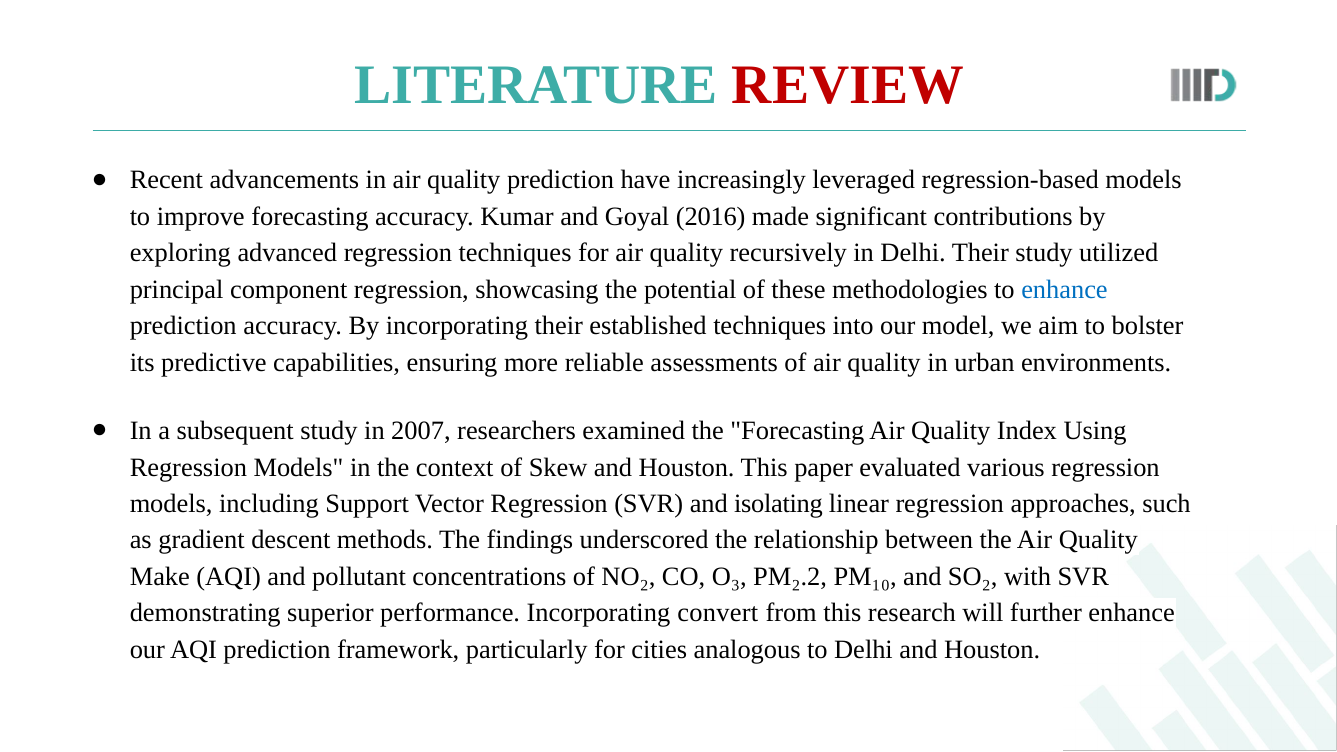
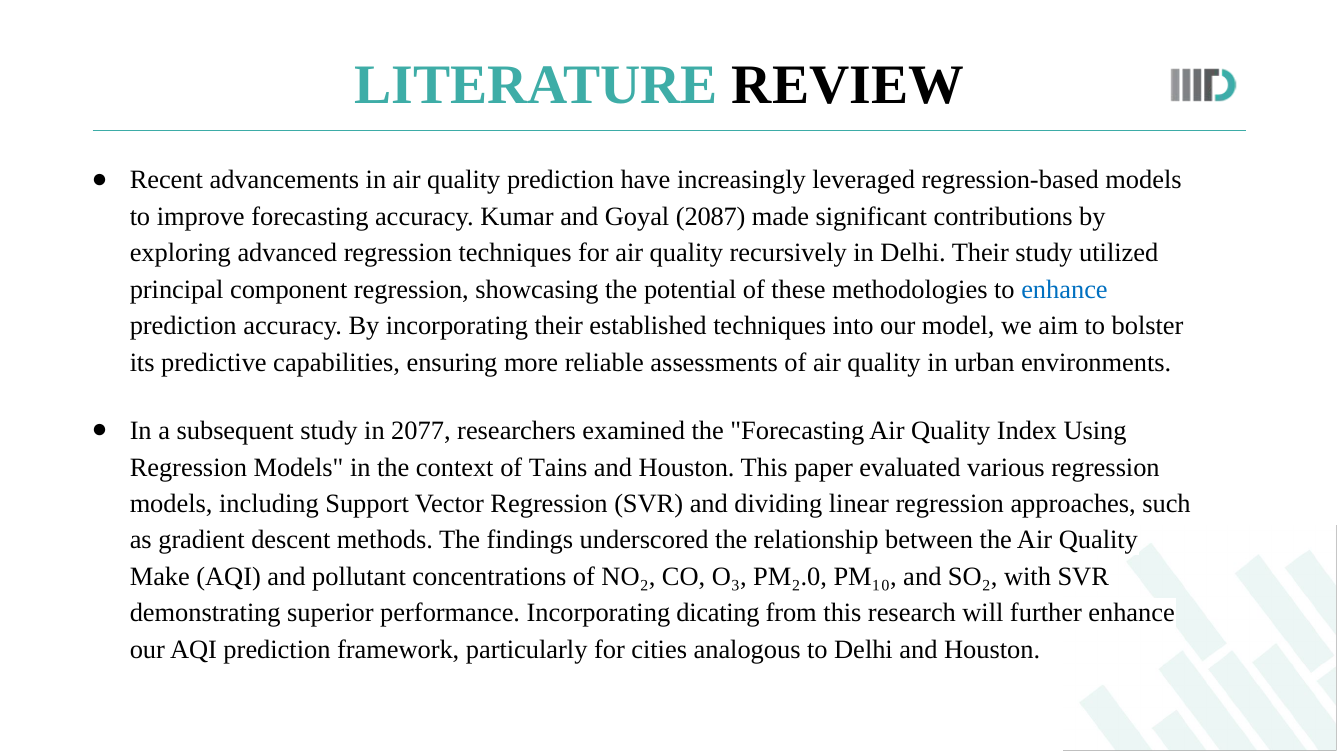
REVIEW colour: red -> black
2016: 2016 -> 2087
2007: 2007 -> 2077
Skew: Skew -> Tains
isolating: isolating -> dividing
PM₂.2: PM₂.2 -> PM₂.0
convert: convert -> dicating
